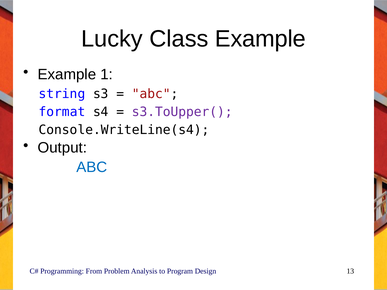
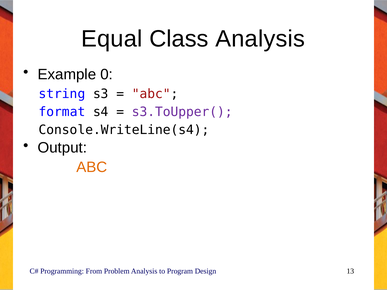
Lucky: Lucky -> Equal
Class Example: Example -> Analysis
1: 1 -> 0
ABC at (92, 167) colour: blue -> orange
